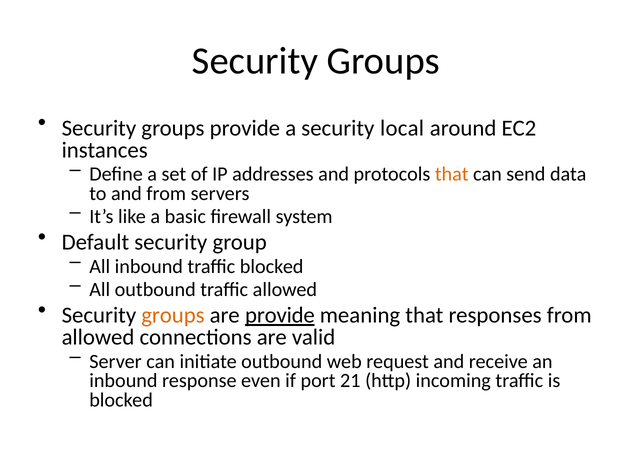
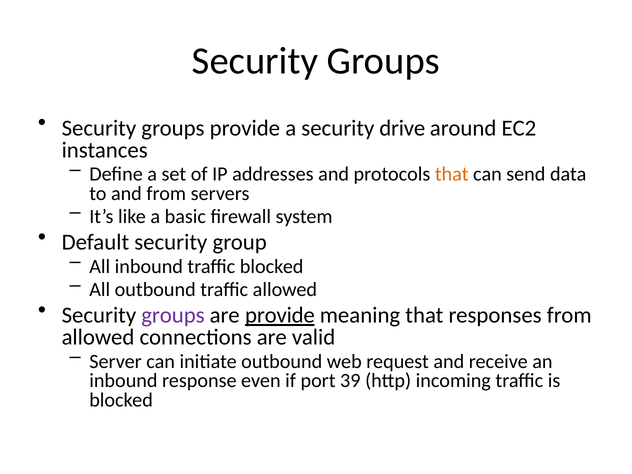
local: local -> drive
groups at (173, 315) colour: orange -> purple
21: 21 -> 39
